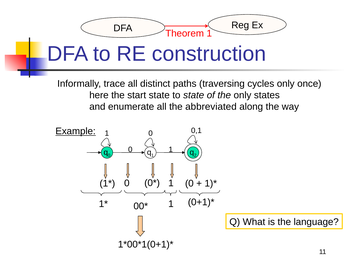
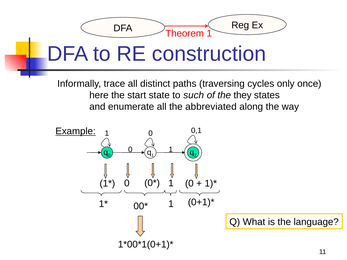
to state: state -> such
the only: only -> they
